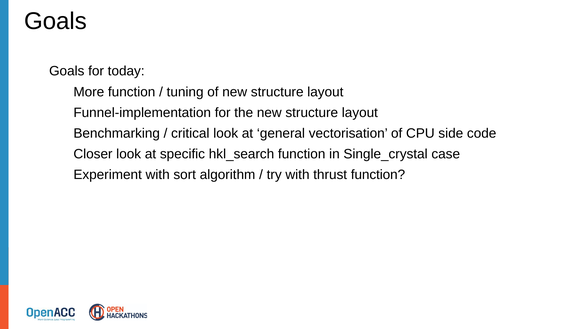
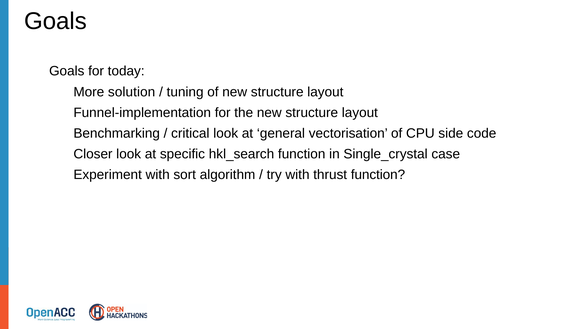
function at (132, 92): function -> solution
